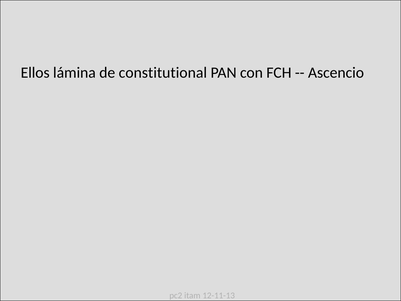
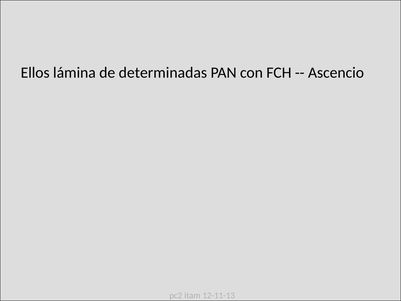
constitutional: constitutional -> determinadas
